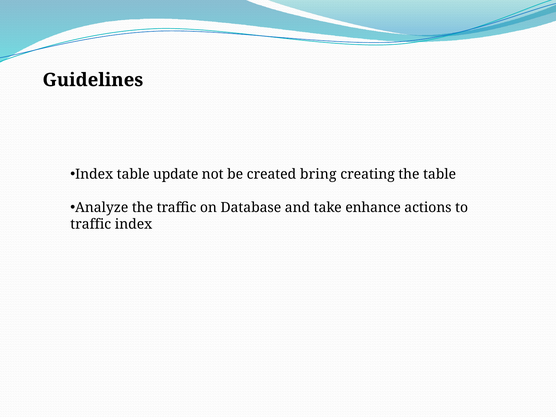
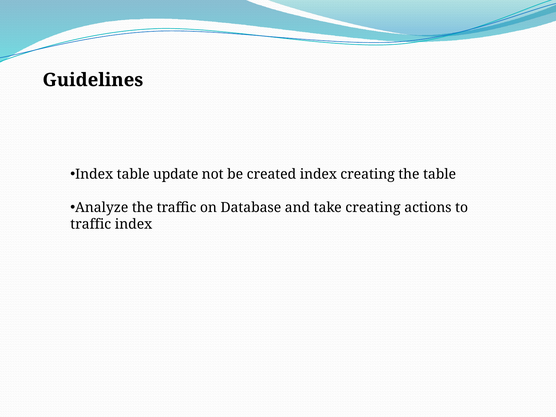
created bring: bring -> index
take enhance: enhance -> creating
